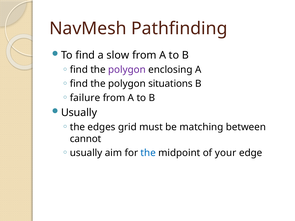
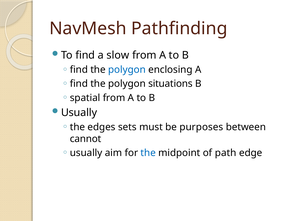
polygon at (127, 70) colour: purple -> blue
failure: failure -> spatial
grid: grid -> sets
matching: matching -> purposes
your: your -> path
